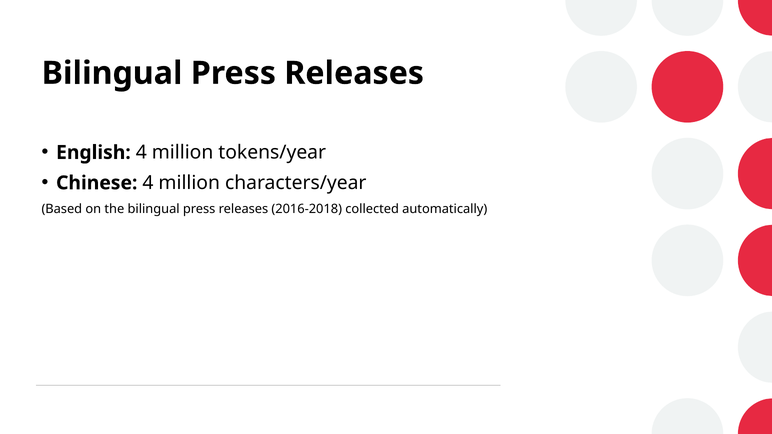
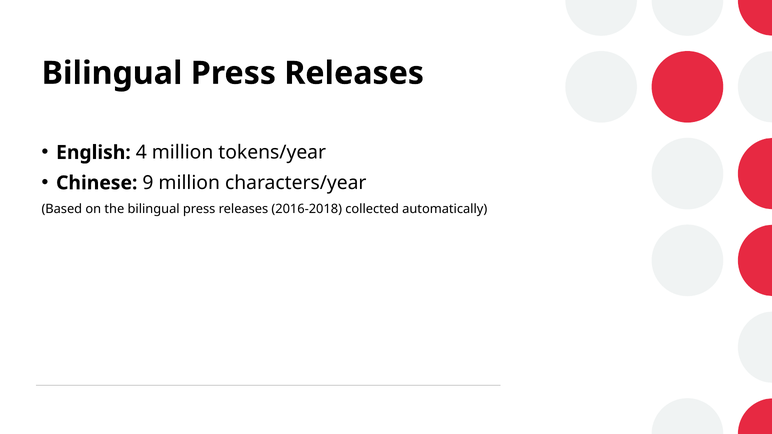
Chinese 4: 4 -> 9
